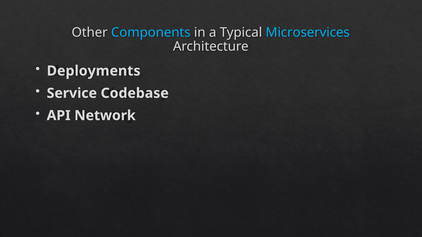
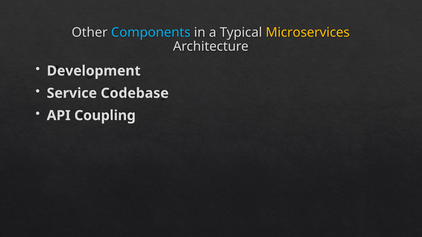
Microservices colour: light blue -> yellow
Deployments: Deployments -> Development
Network: Network -> Coupling
